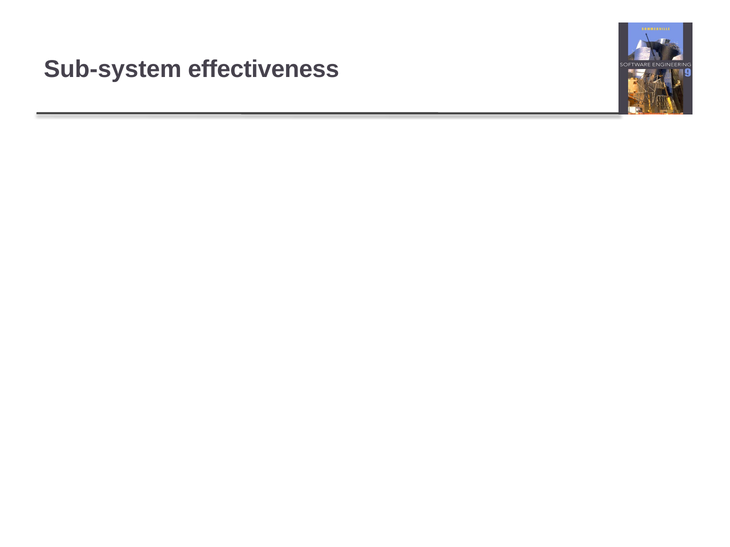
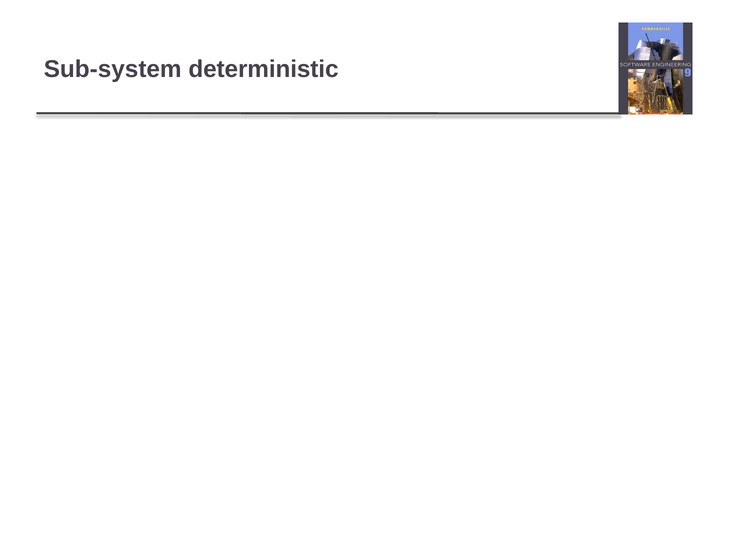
effectiveness: effectiveness -> deterministic
